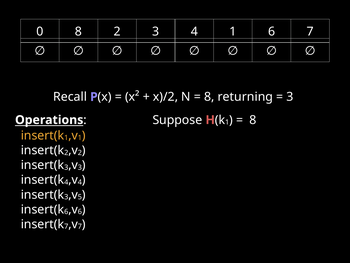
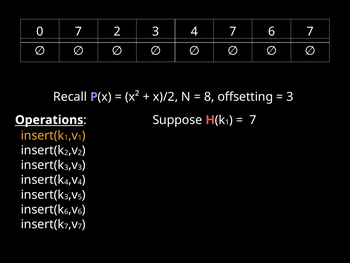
0 8: 8 -> 7
4 1: 1 -> 7
returning: returning -> offsetting
8 at (253, 120): 8 -> 7
